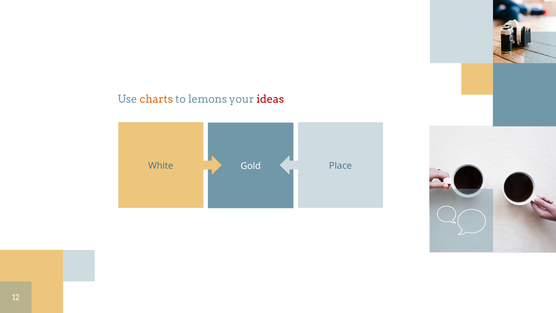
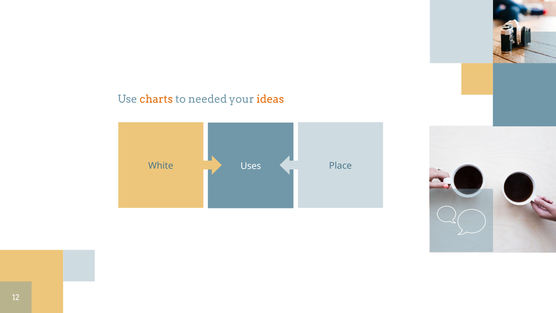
lemons: lemons -> needed
ideas colour: red -> orange
Gold: Gold -> Uses
